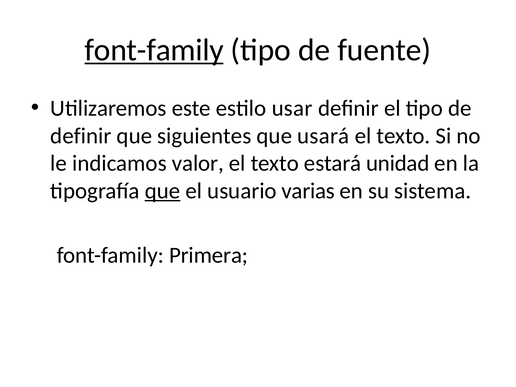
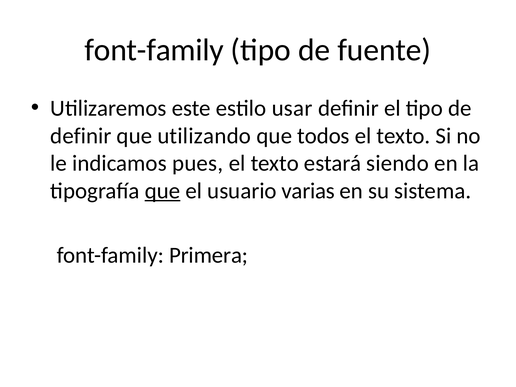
font-family at (154, 50) underline: present -> none
siguientes: siguientes -> utilizando
usará: usará -> todos
valor: valor -> pues
unidad: unidad -> siendo
